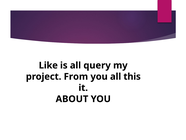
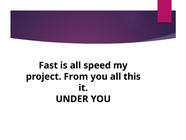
Like: Like -> Fast
query: query -> speed
ABOUT: ABOUT -> UNDER
